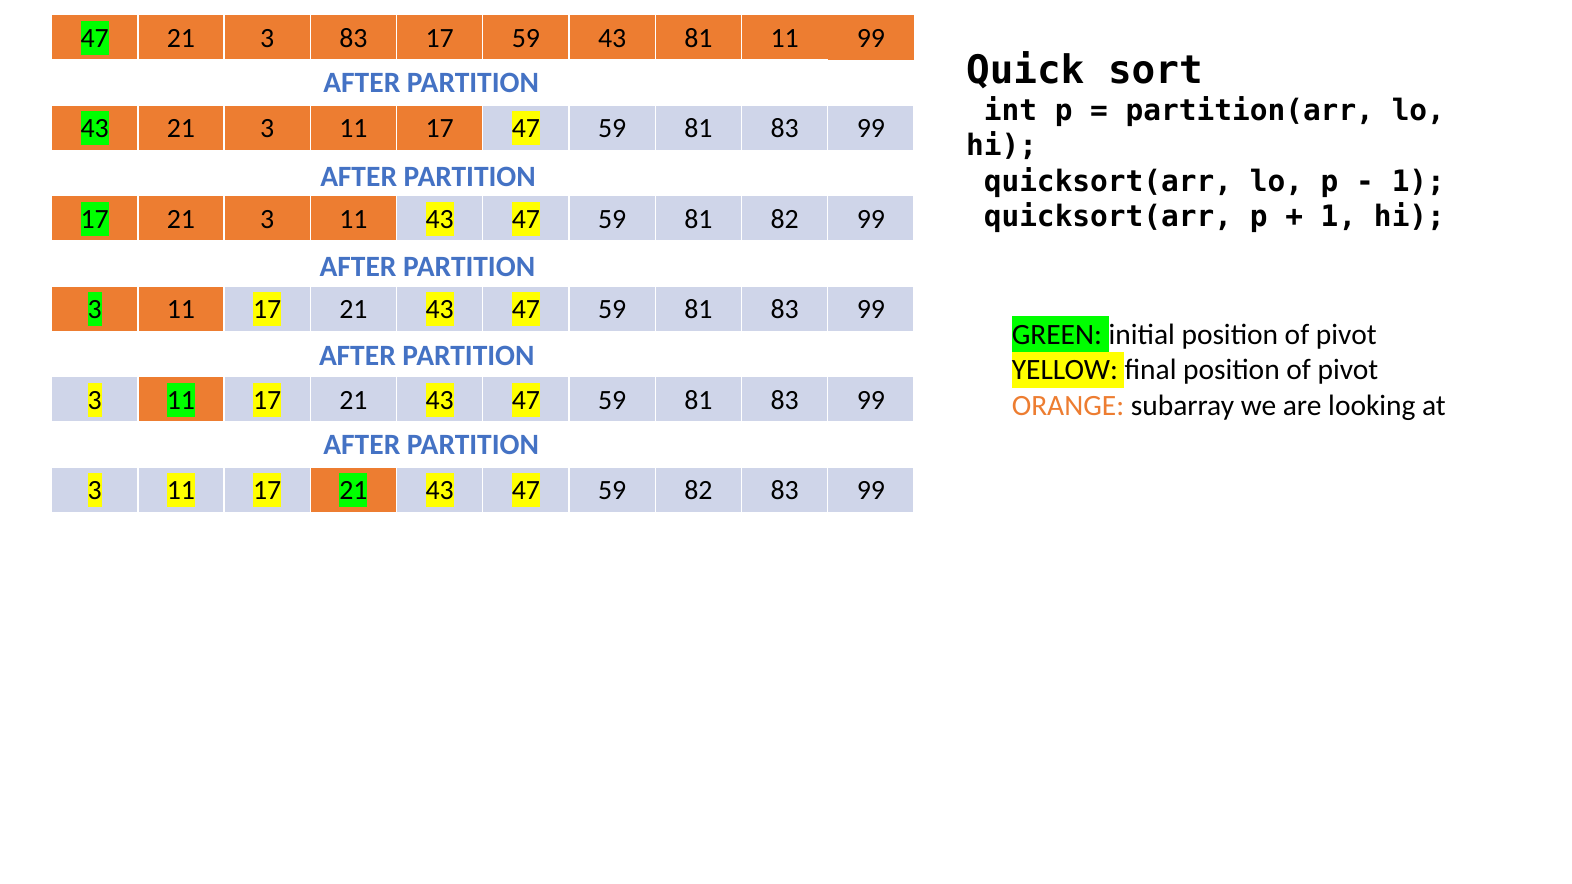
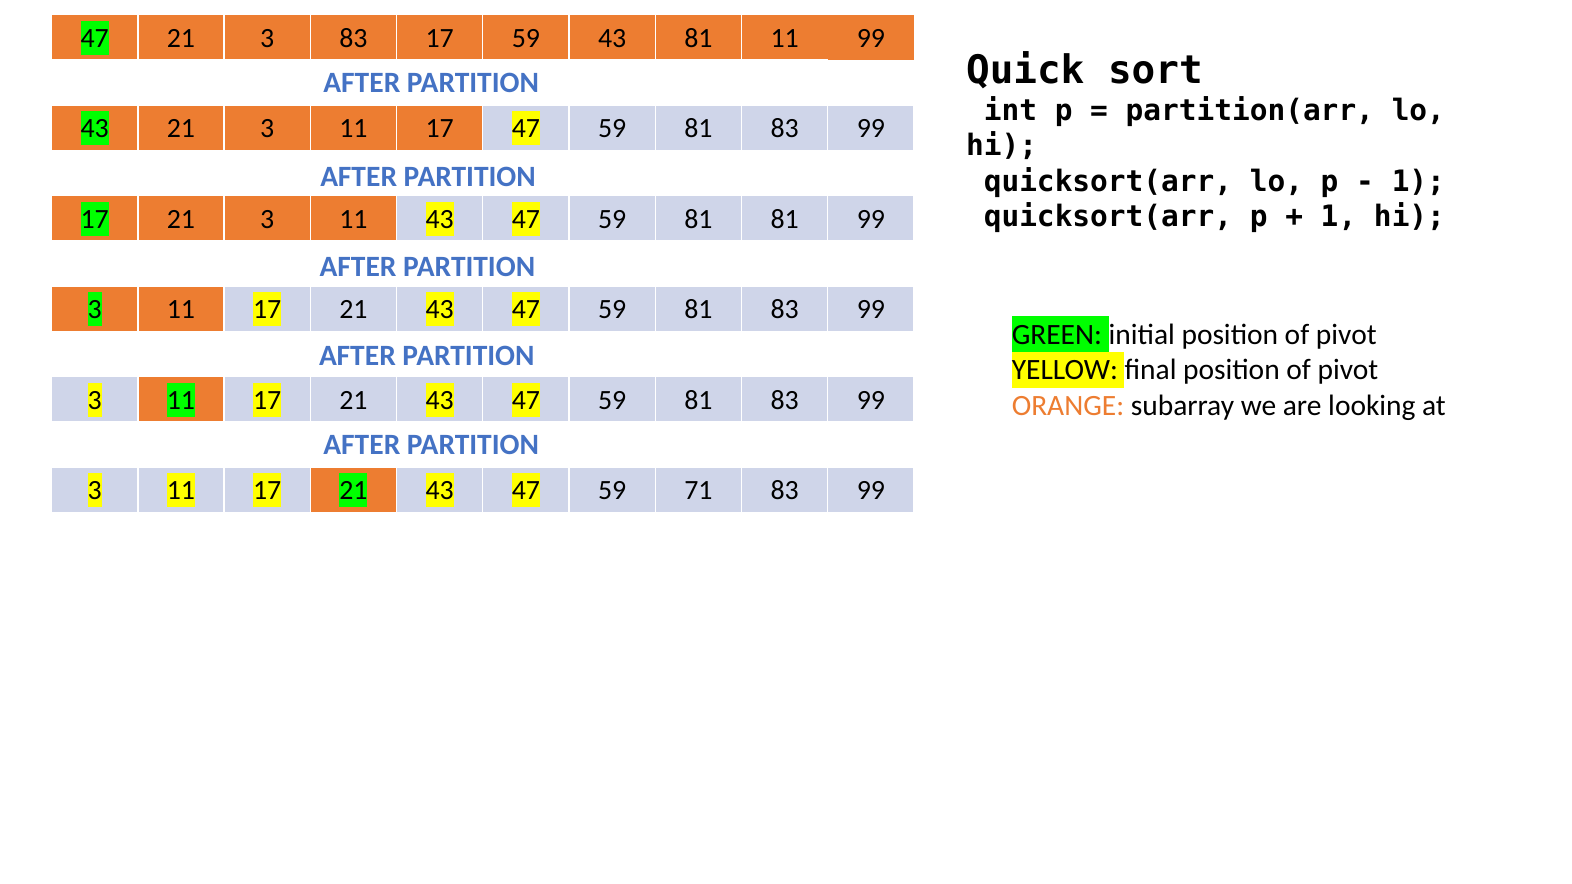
81 82: 82 -> 81
59 82: 82 -> 71
